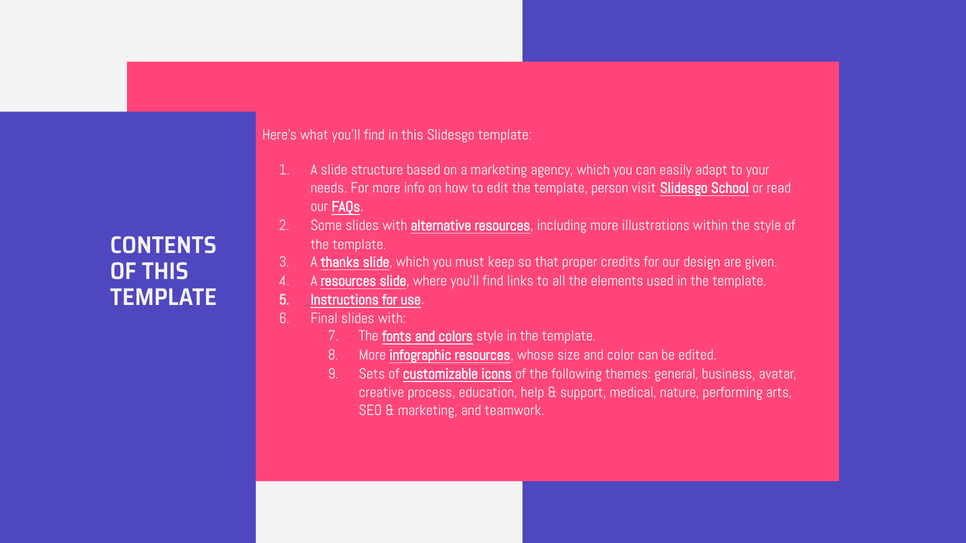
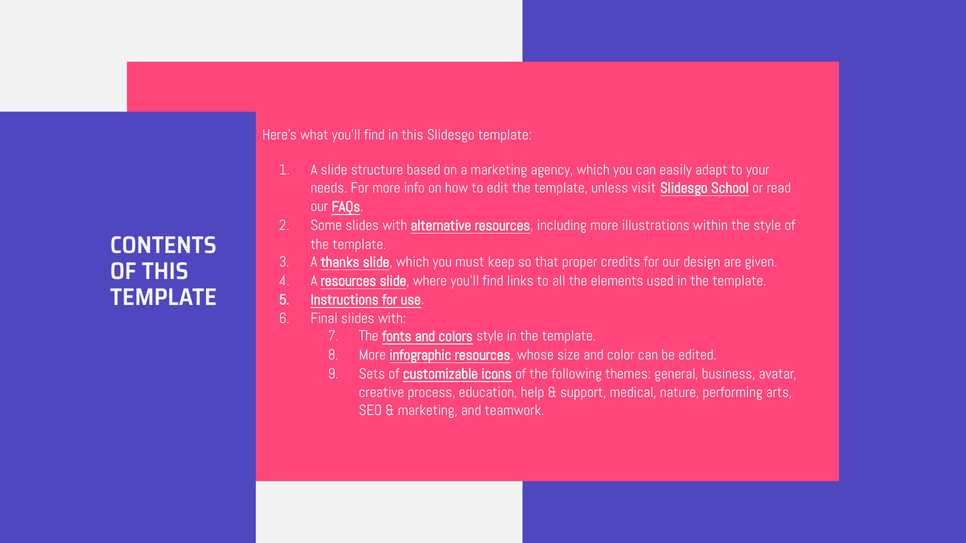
person: person -> unless
